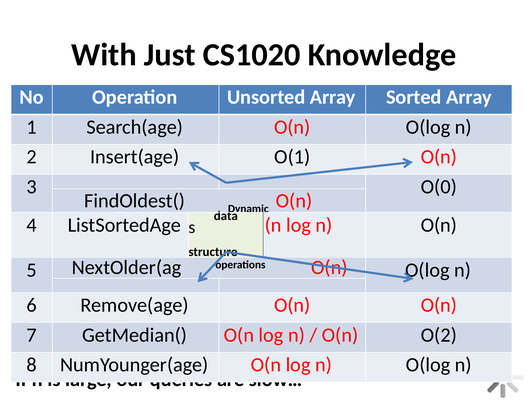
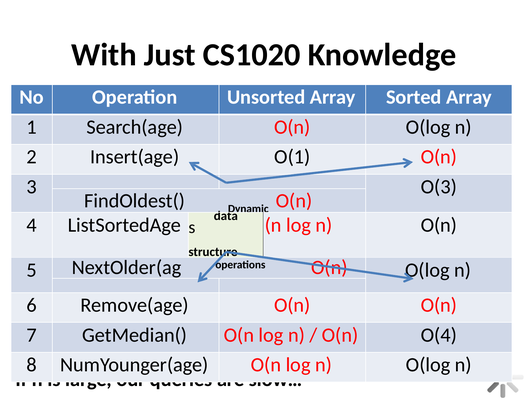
O(0: O(0 -> O(3
O(2: O(2 -> O(4
